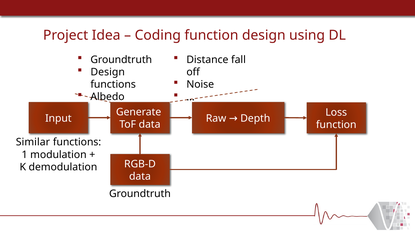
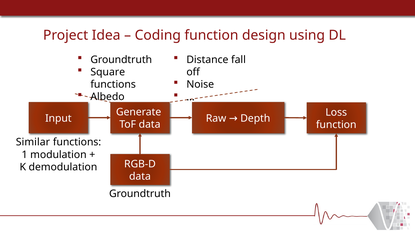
Design at (108, 72): Design -> Square
